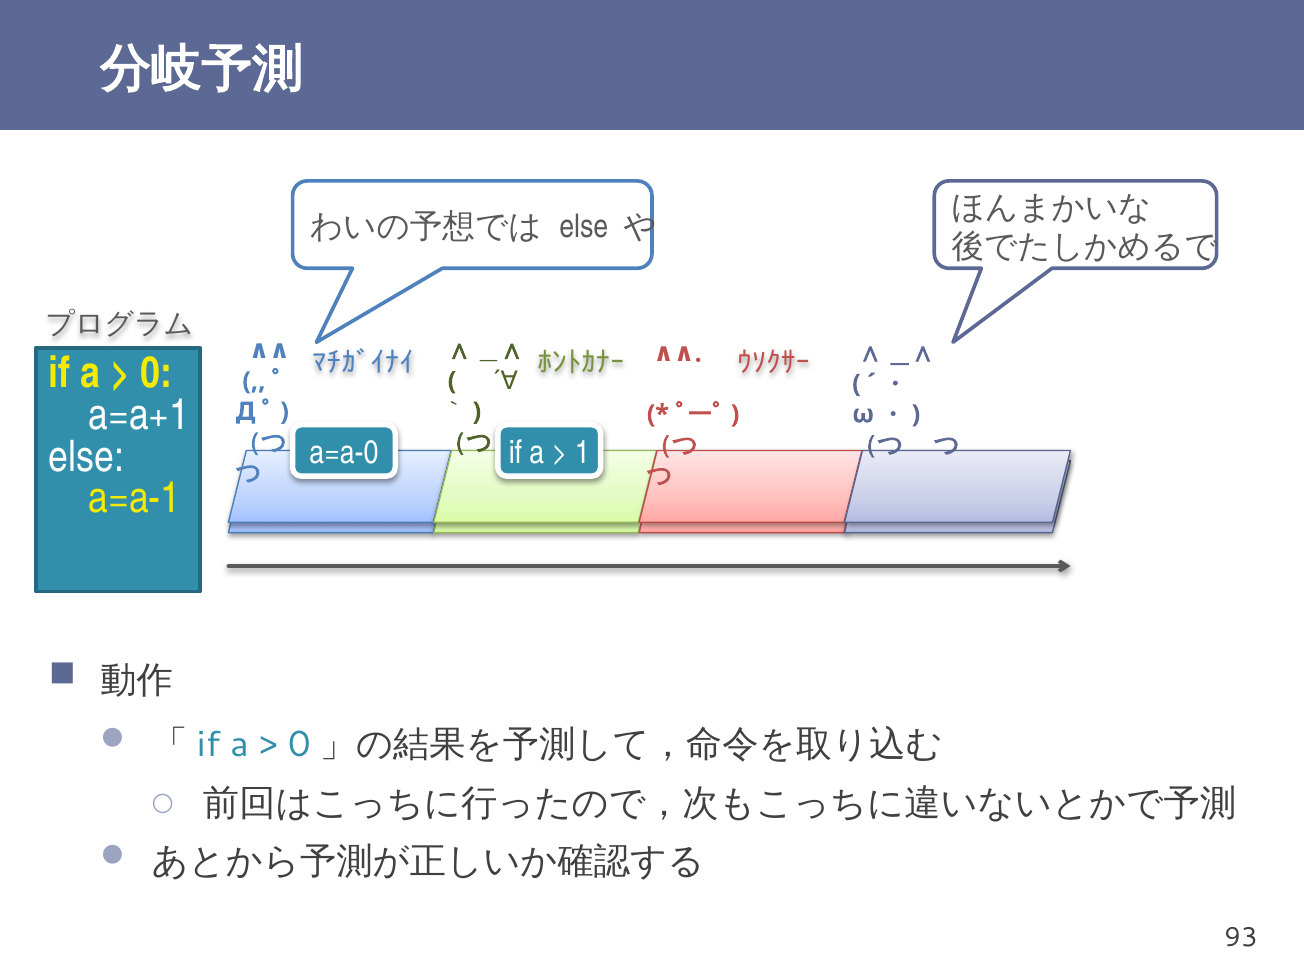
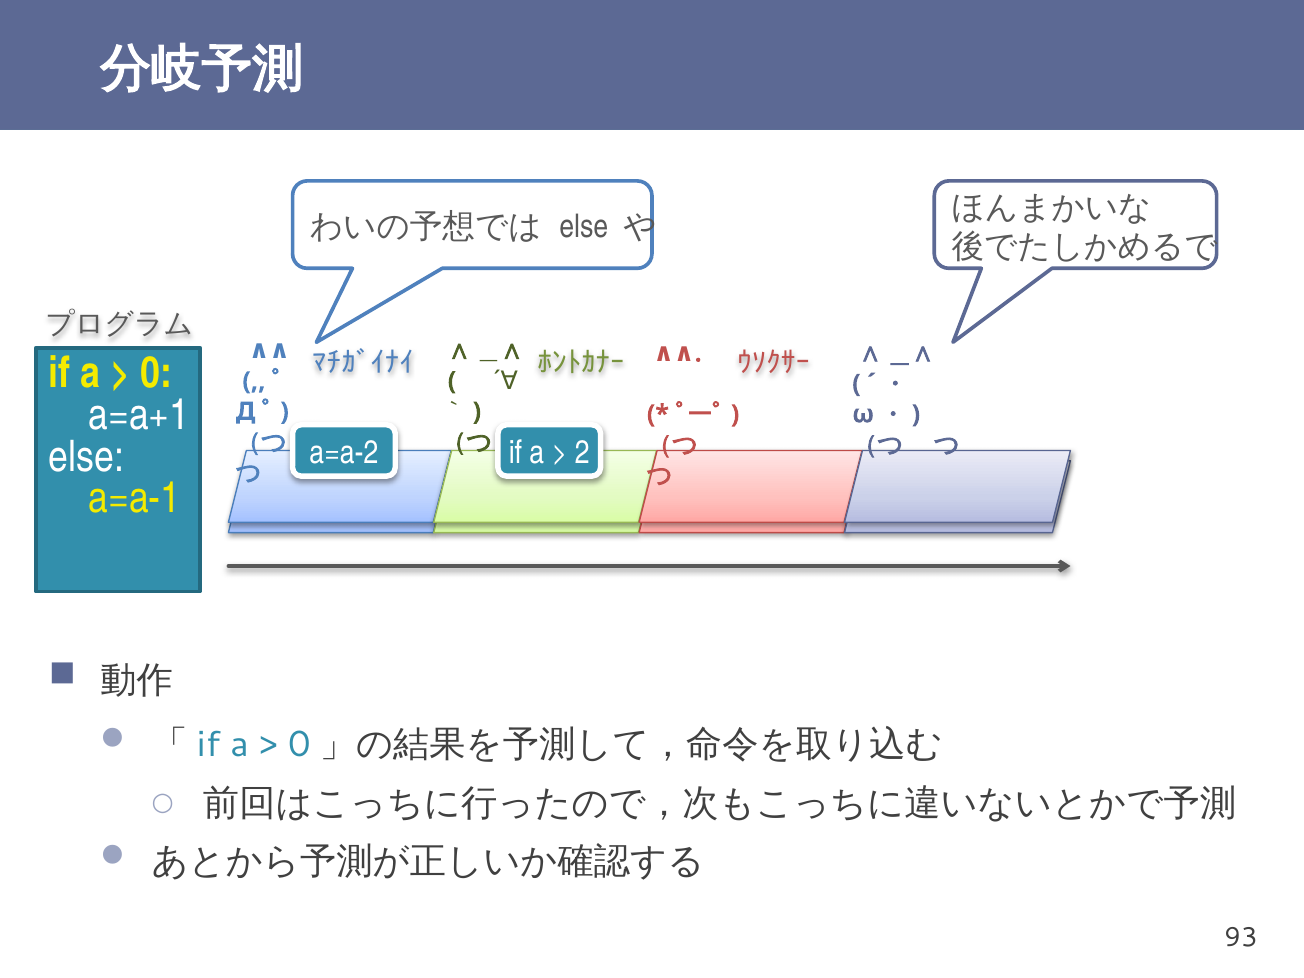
a=a-0: a=a-0 -> a=a-2
1: 1 -> 2
